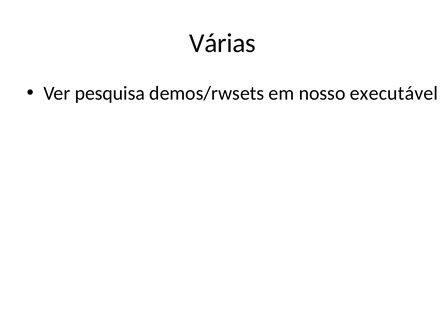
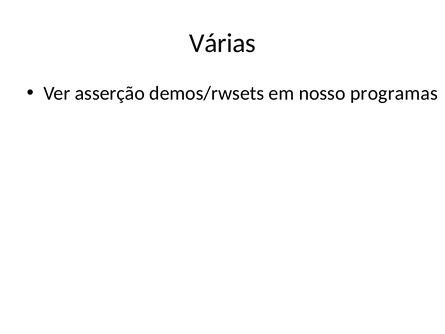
pesquisa: pesquisa -> asserção
executável: executável -> programas
